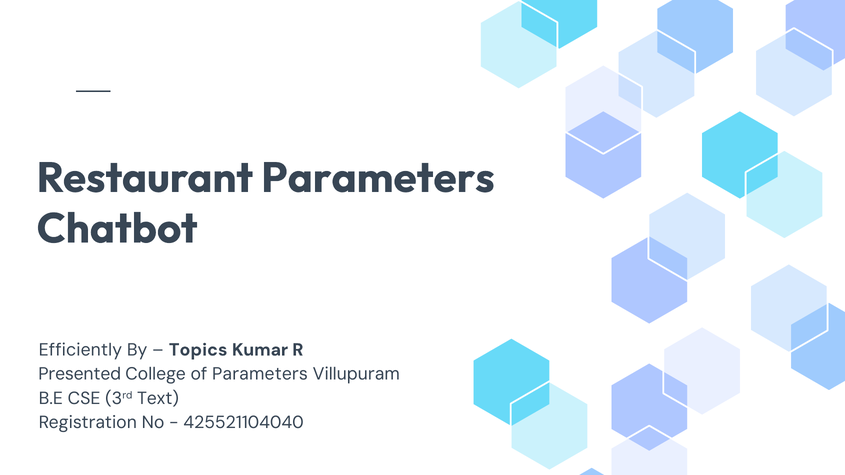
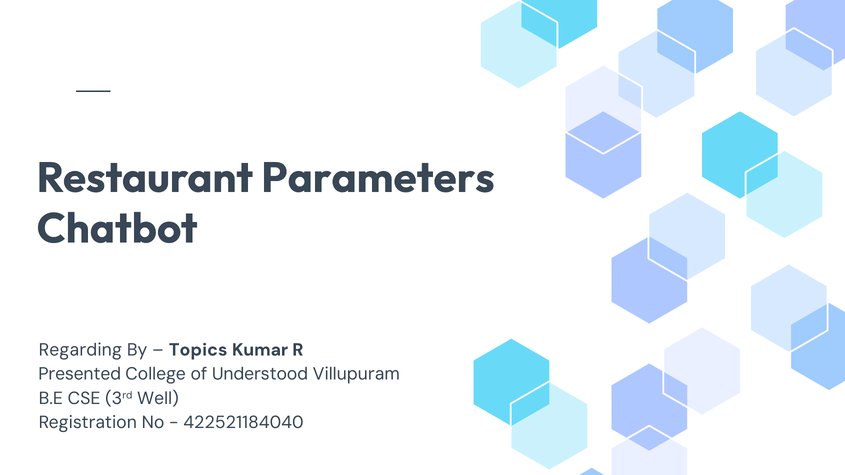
Efficiently: Efficiently -> Regarding
of Parameters: Parameters -> Understood
Text: Text -> Well
425521104040: 425521104040 -> 422521184040
